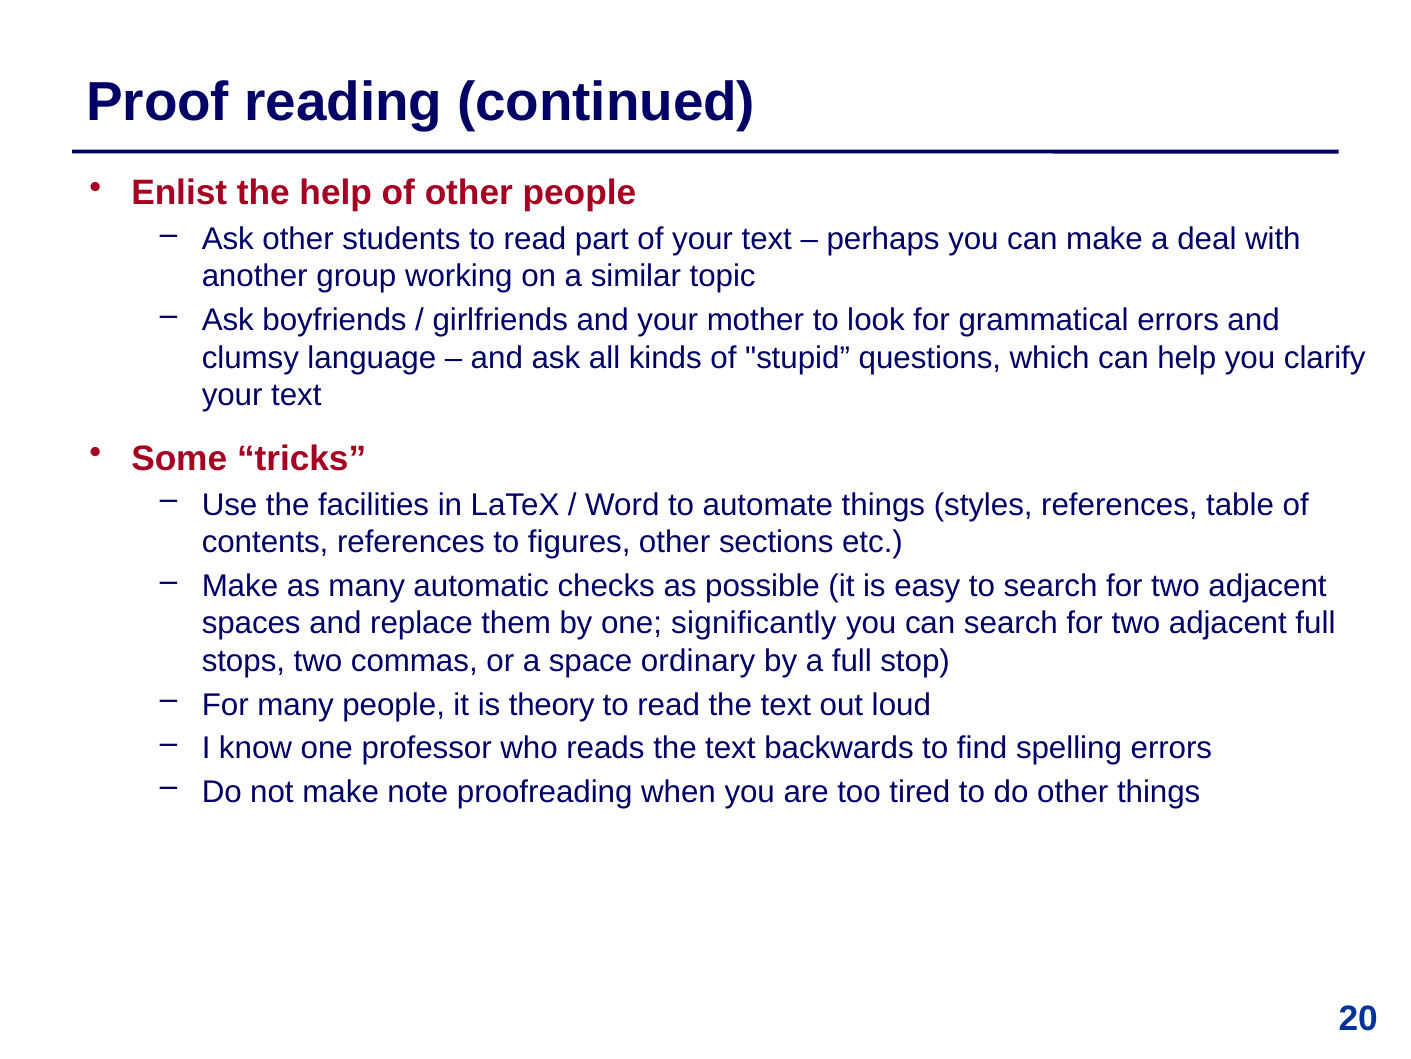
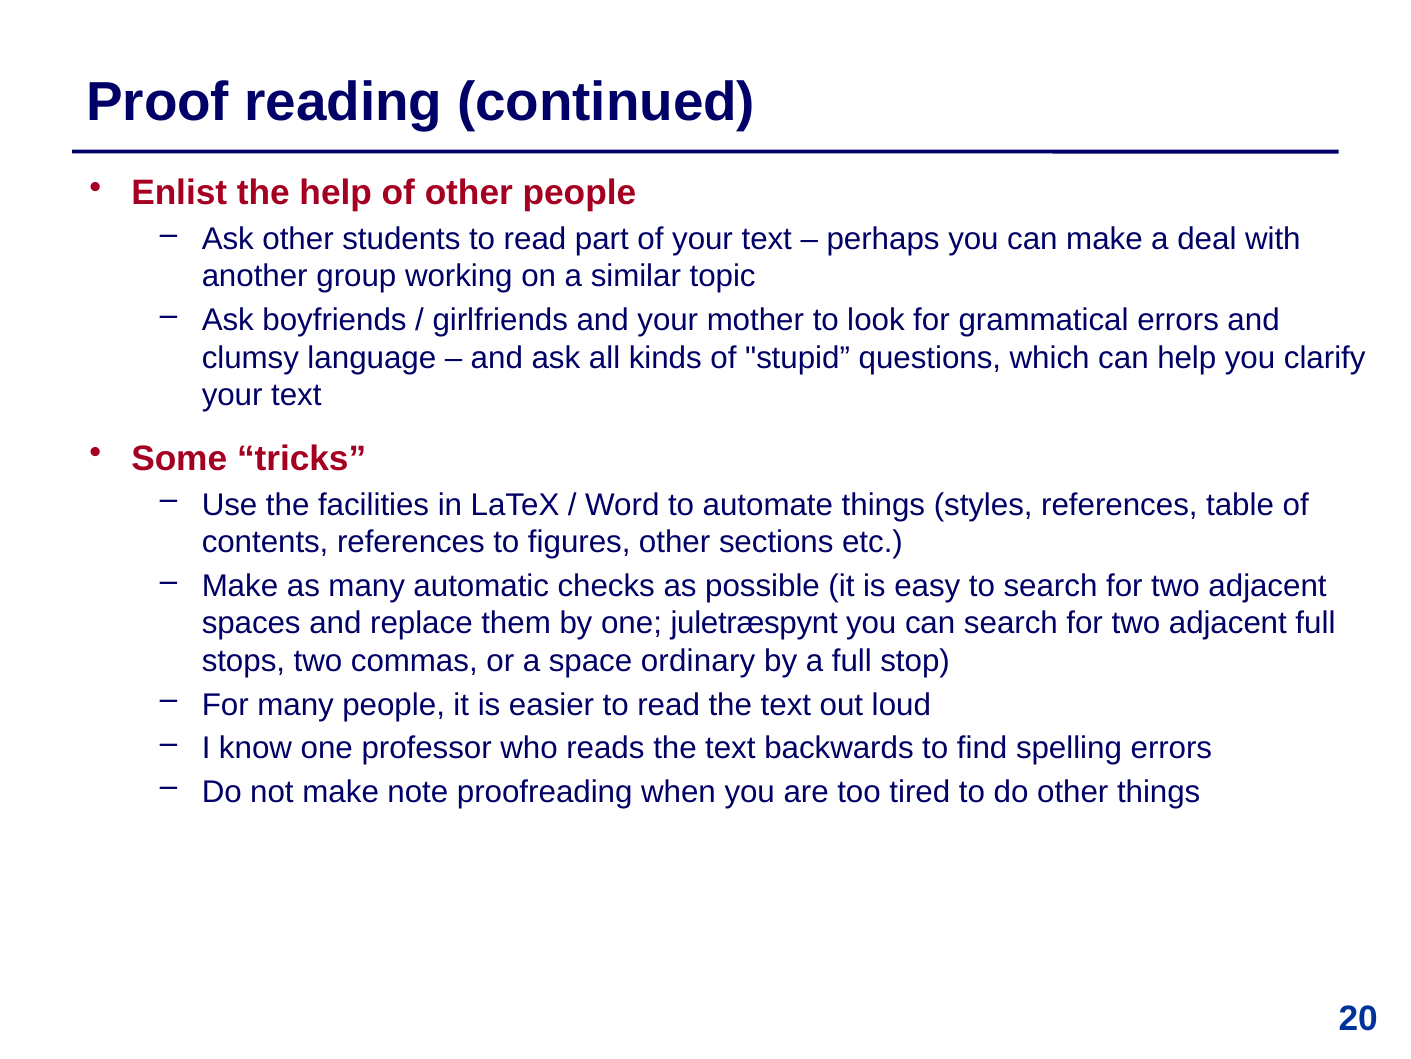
significantly: significantly -> juletræspynt
theory: theory -> easier
